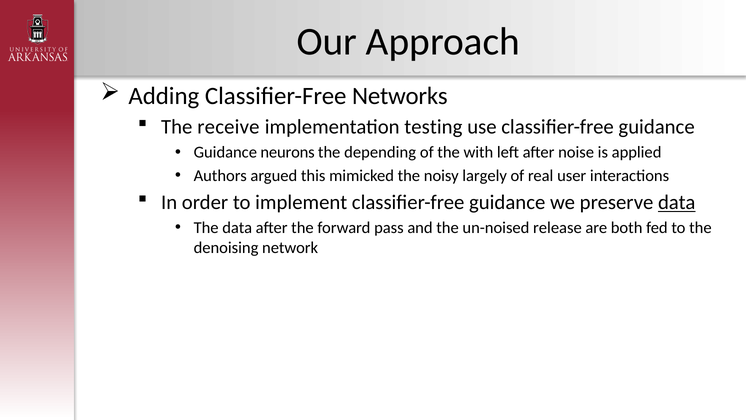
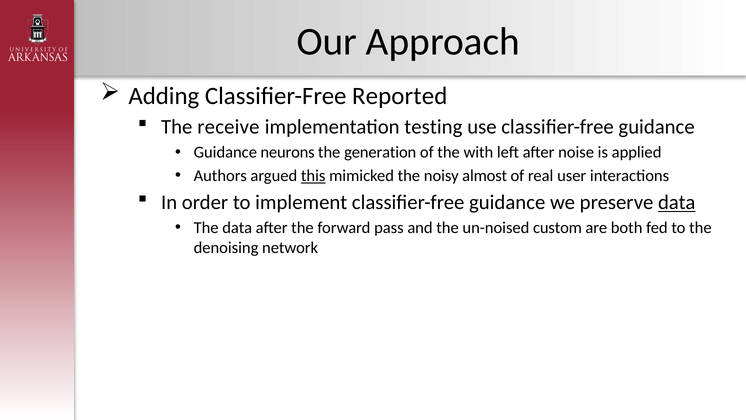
Networks: Networks -> Reported
depending: depending -> generation
this underline: none -> present
largely: largely -> almost
release: release -> custom
